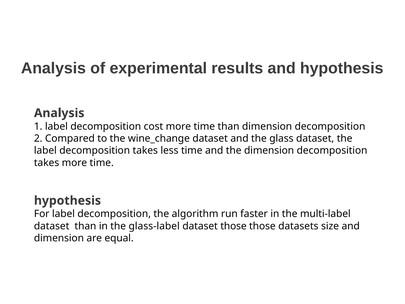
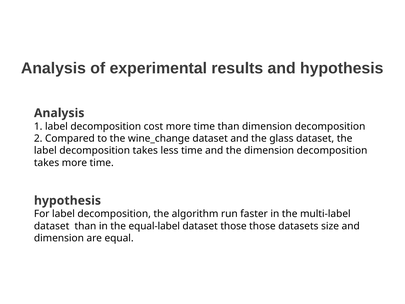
glass-label: glass-label -> equal-label
